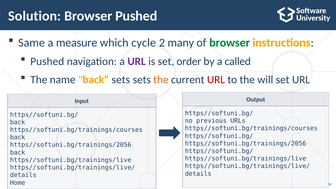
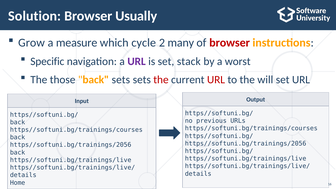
Browser Pushed: Pushed -> Usually
Same: Same -> Grow
browser at (230, 43) colour: green -> red
Pushed at (47, 61): Pushed -> Specific
order: order -> stack
called: called -> worst
name: name -> those
the at (161, 80) colour: orange -> red
